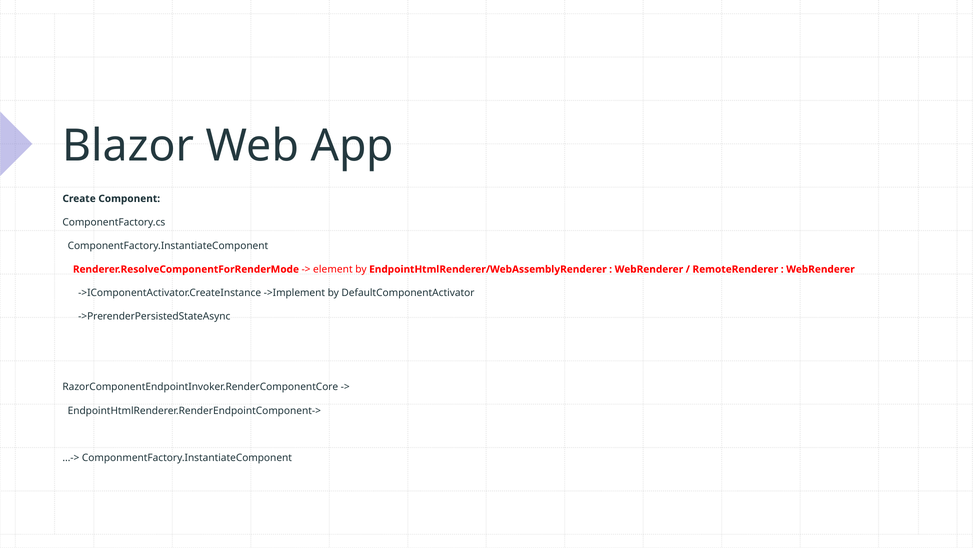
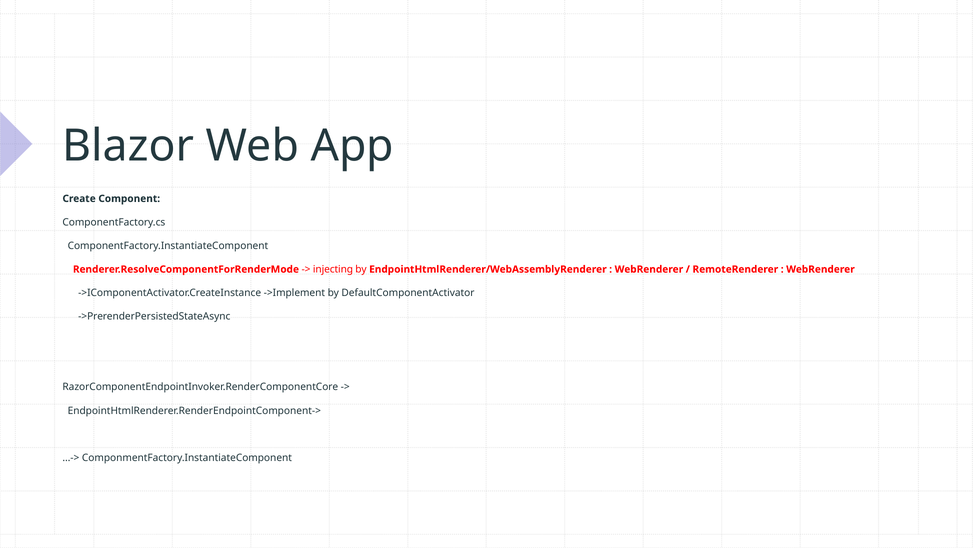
element: element -> injecting
